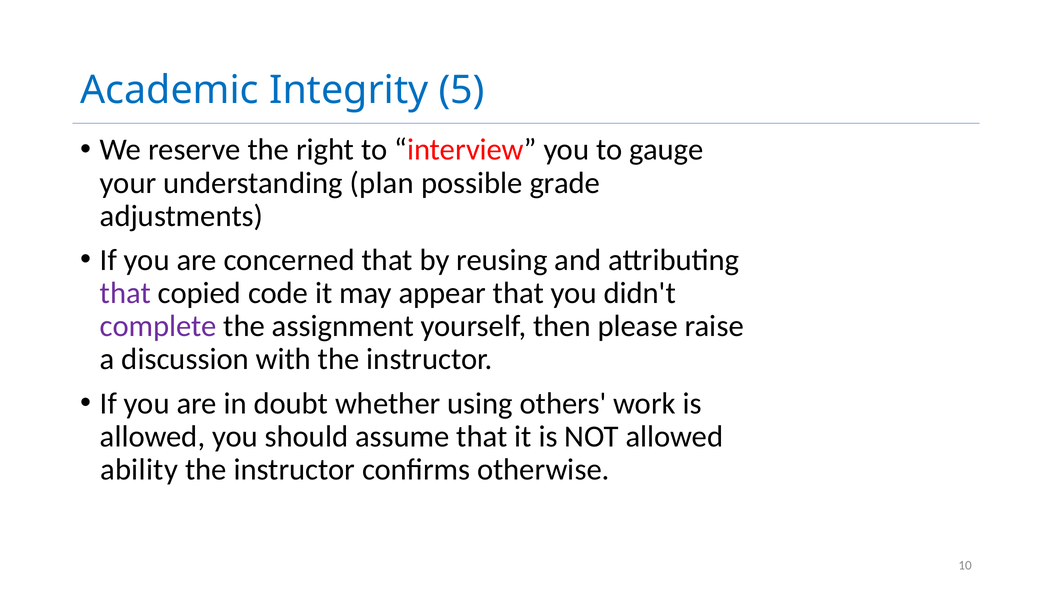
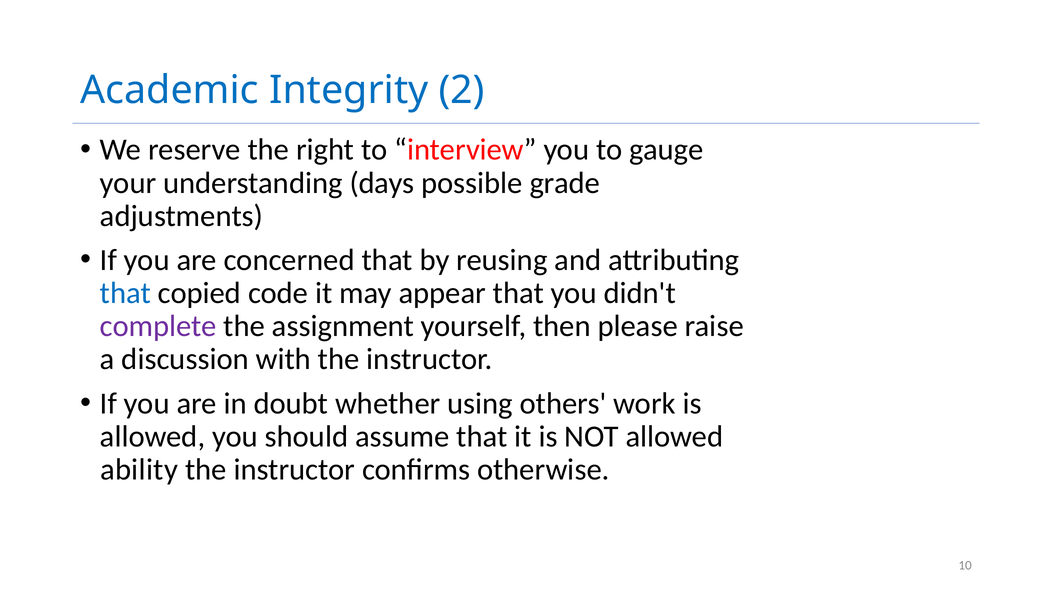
5: 5 -> 2
plan: plan -> days
that at (125, 293) colour: purple -> blue
